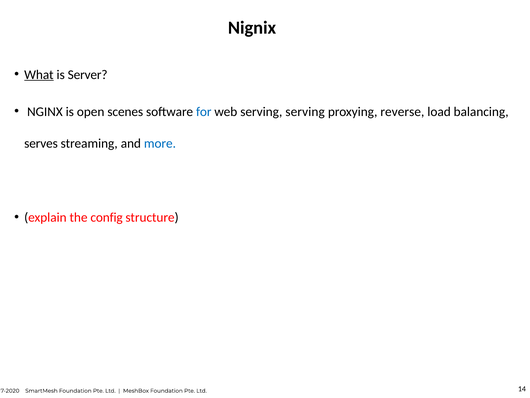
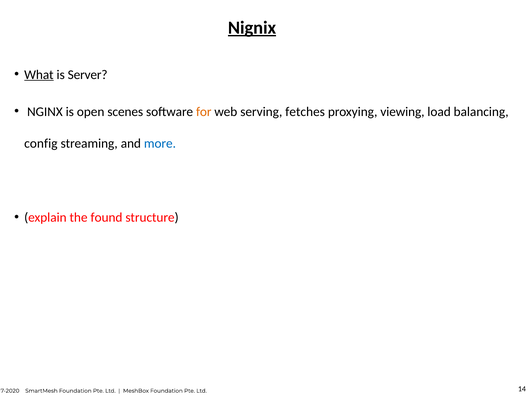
Nignix underline: none -> present
for colour: blue -> orange
serving serving: serving -> fetches
reverse: reverse -> viewing
serves: serves -> config
config: config -> found
